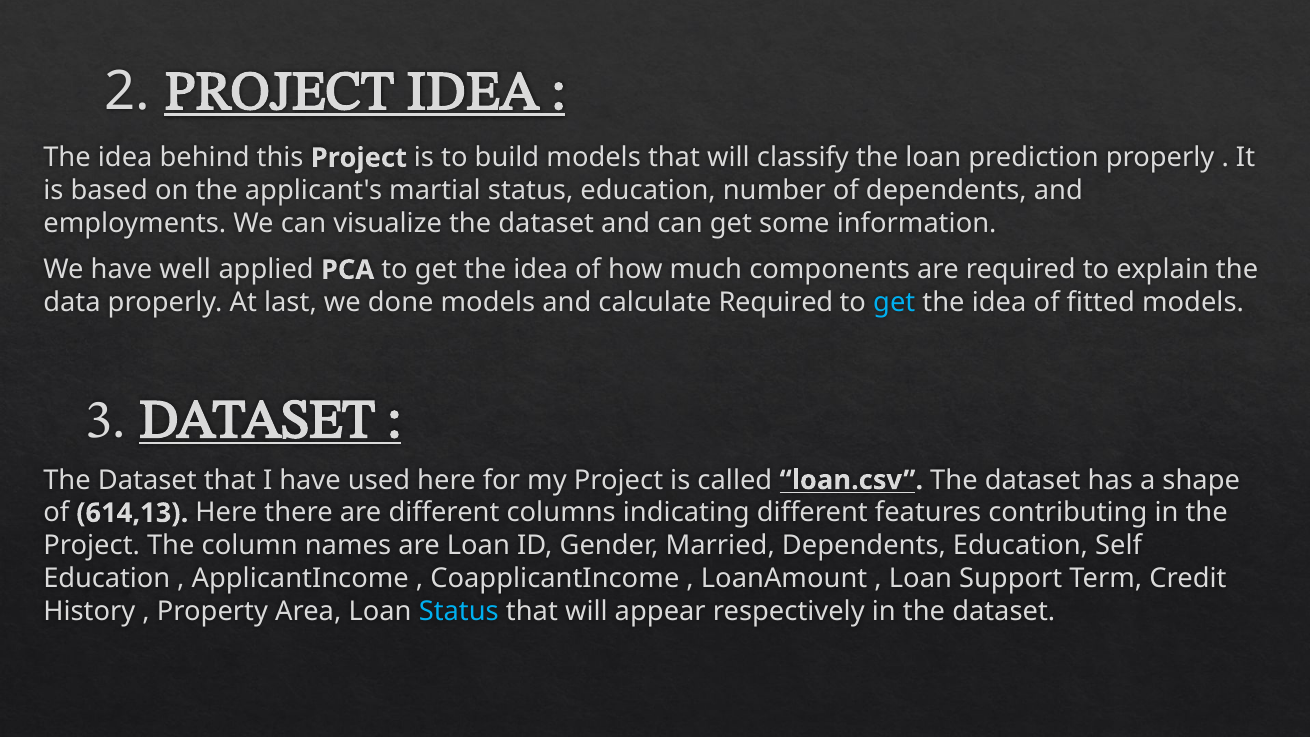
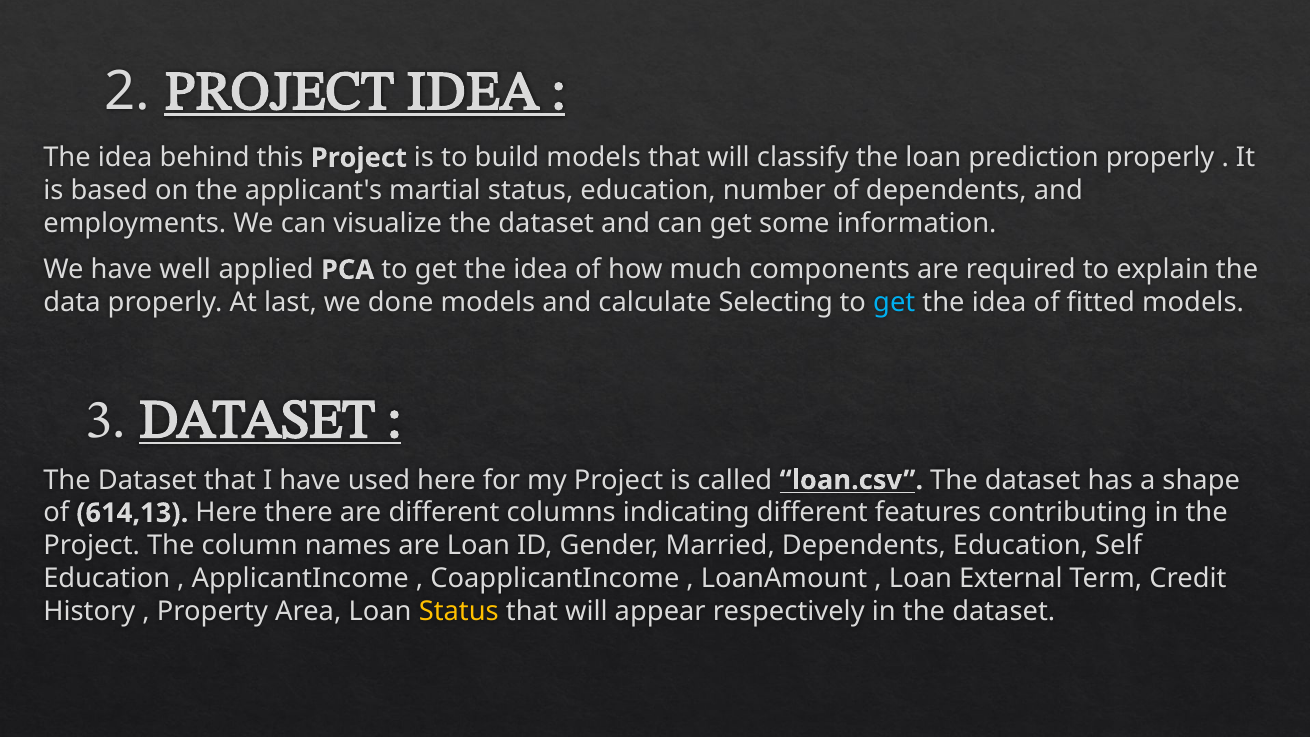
calculate Required: Required -> Selecting
Support: Support -> External
Status at (459, 611) colour: light blue -> yellow
